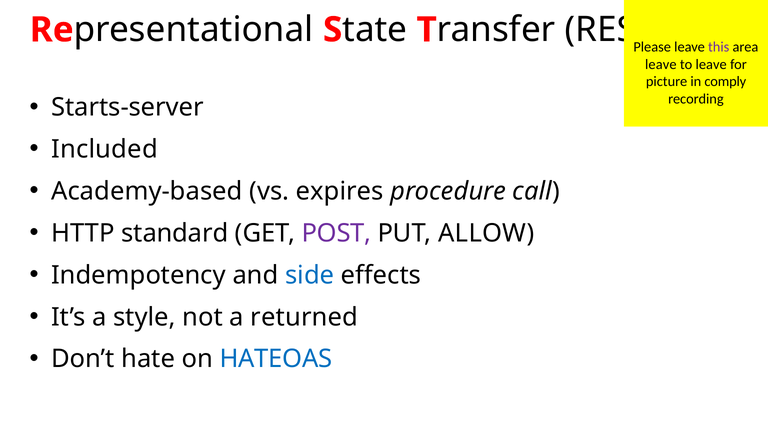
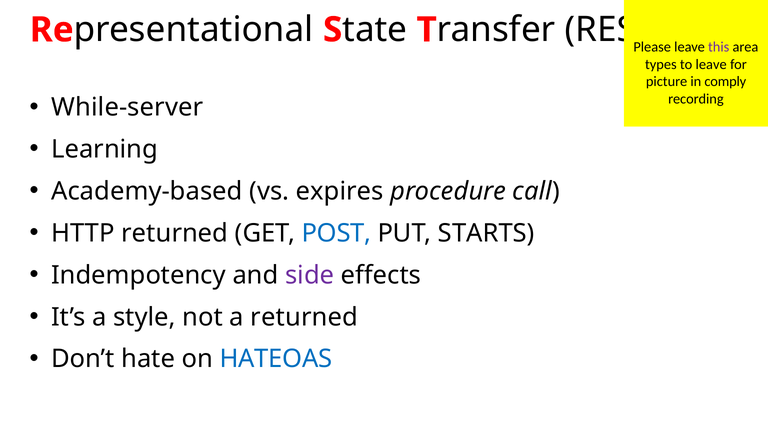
leave at (661, 64): leave -> types
Starts-server: Starts-server -> While-server
Included: Included -> Learning
HTTP standard: standard -> returned
POST colour: purple -> blue
ALLOW: ALLOW -> STARTS
side colour: blue -> purple
